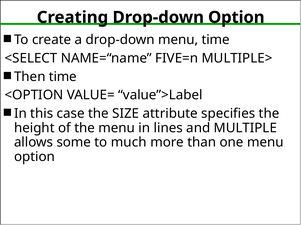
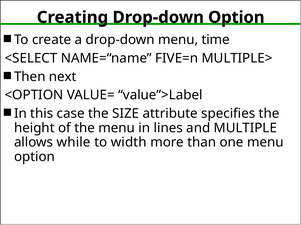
Then time: time -> next
some: some -> while
much: much -> width
